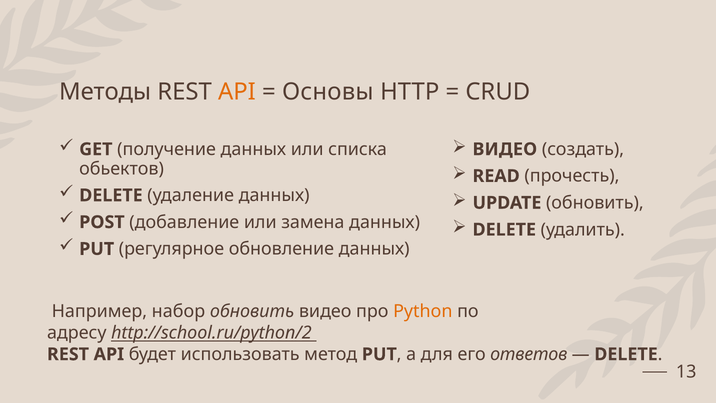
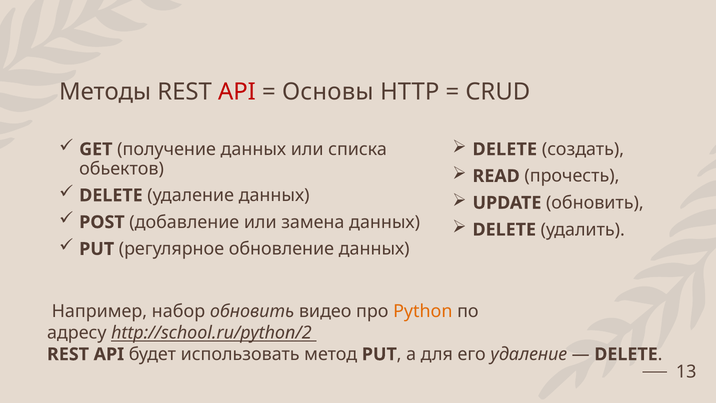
API at (237, 92) colour: orange -> red
ВИДЕО at (505, 149): ВИДЕО -> DELETE
его ответов: ответов -> удаление
